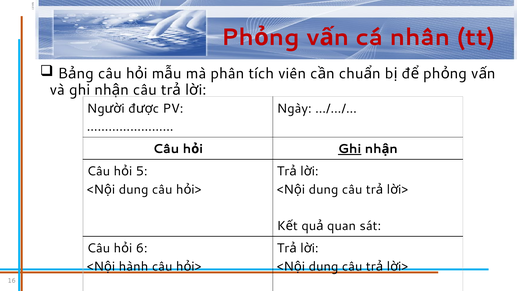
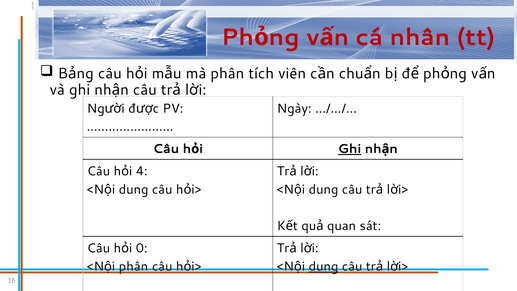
5: 5 -> 4
6: 6 -> 0
hành at (133, 266): hành -> phân
dung at (323, 266) underline: none -> present
